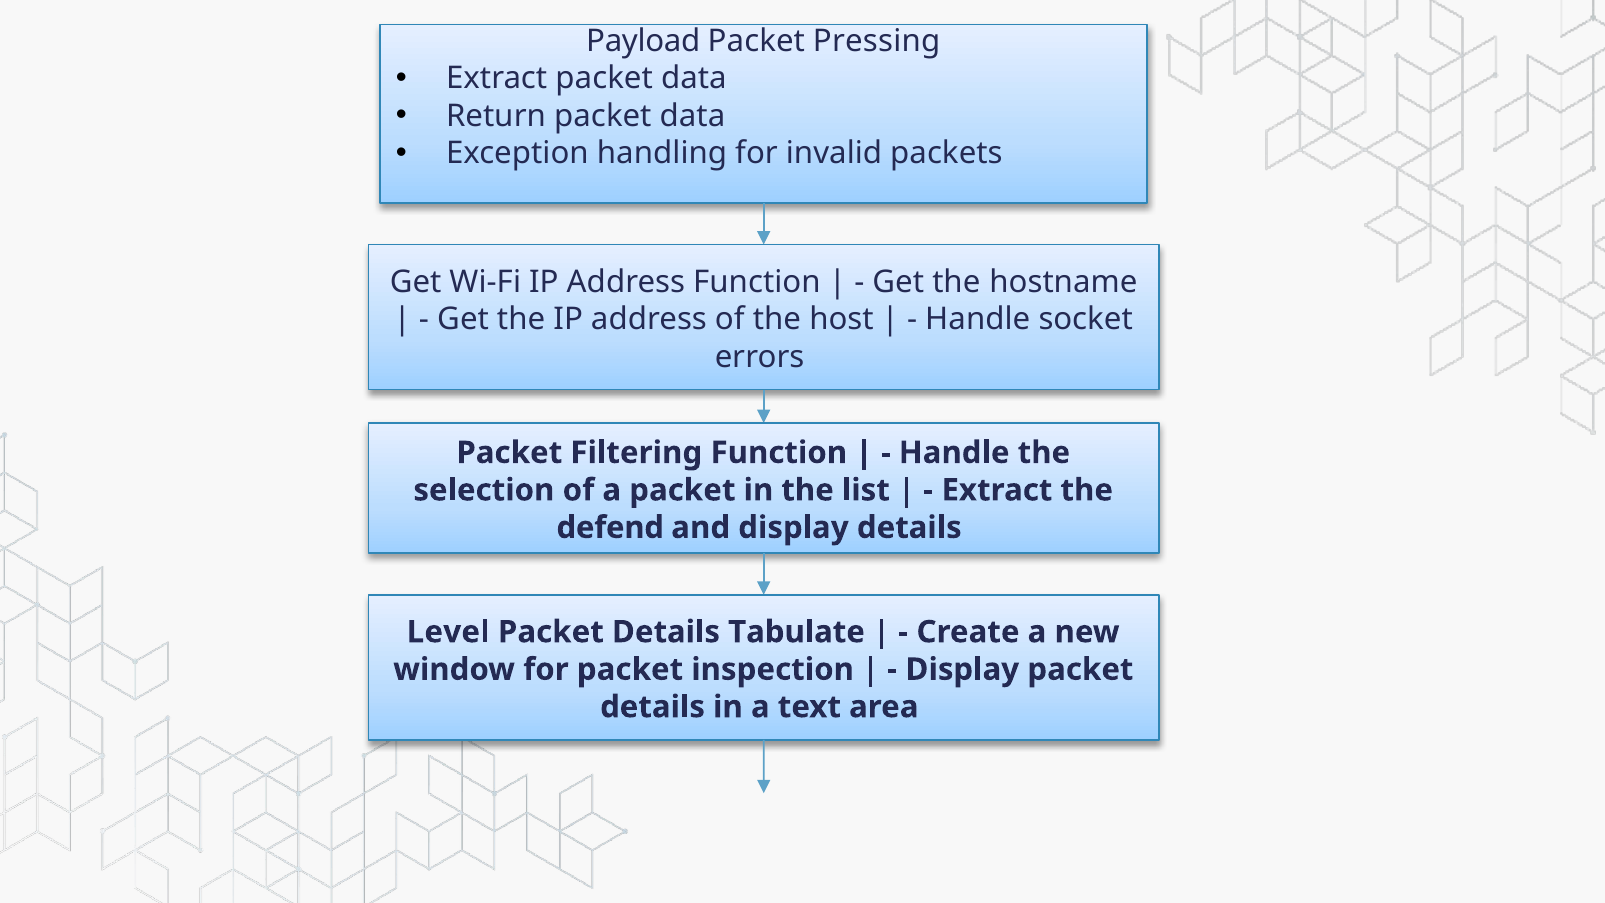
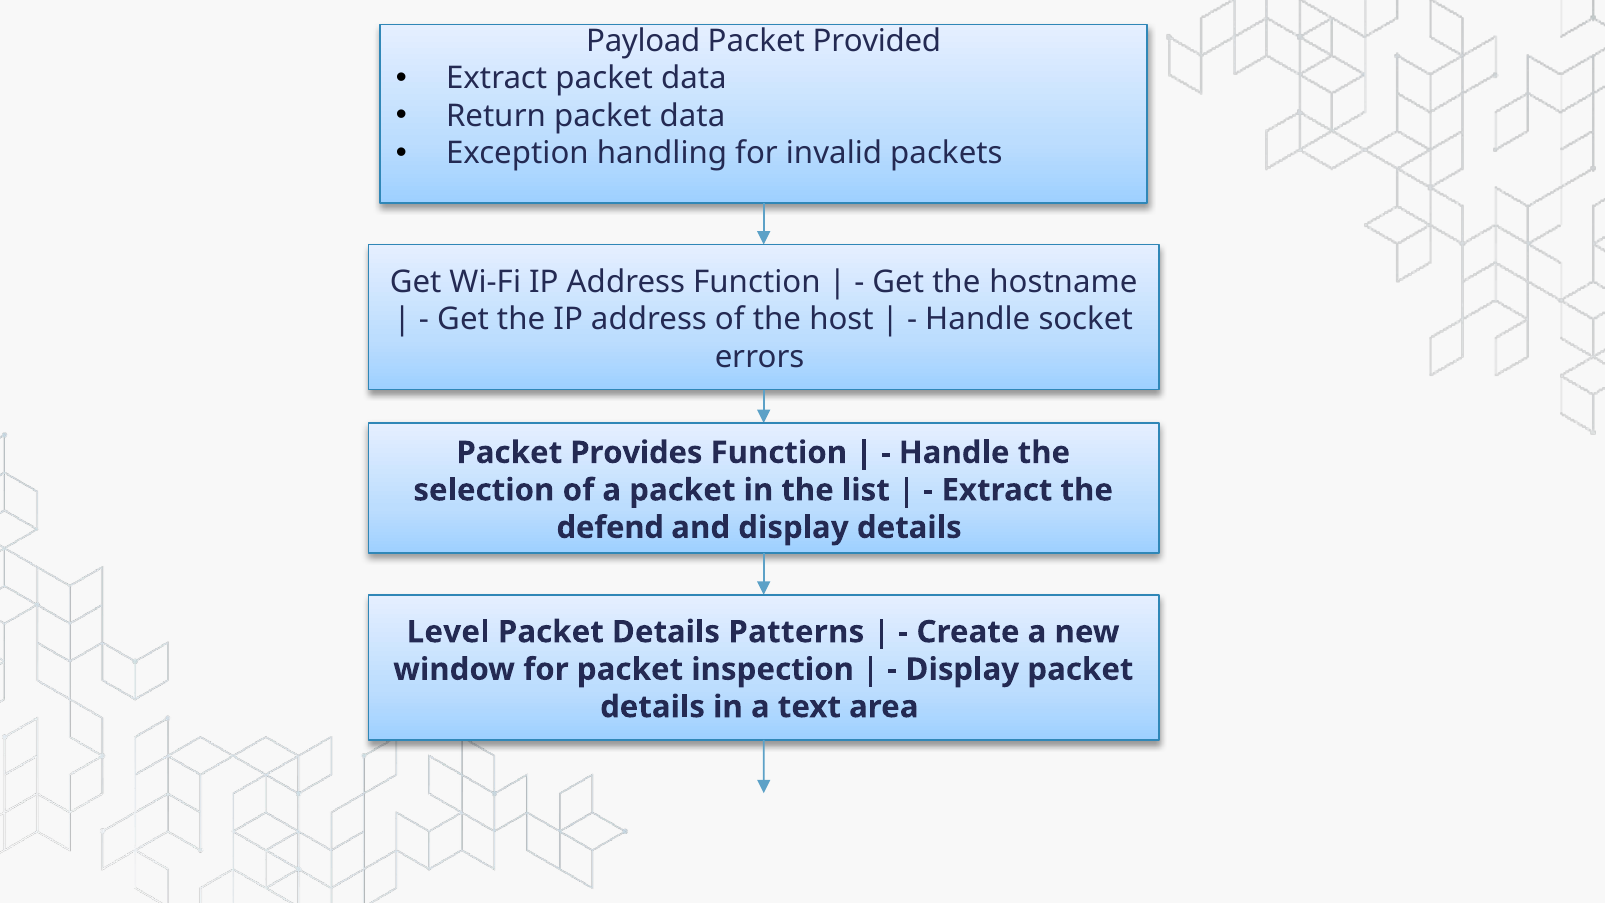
Pressing: Pressing -> Provided
Filtering: Filtering -> Provides
Tabulate: Tabulate -> Patterns
